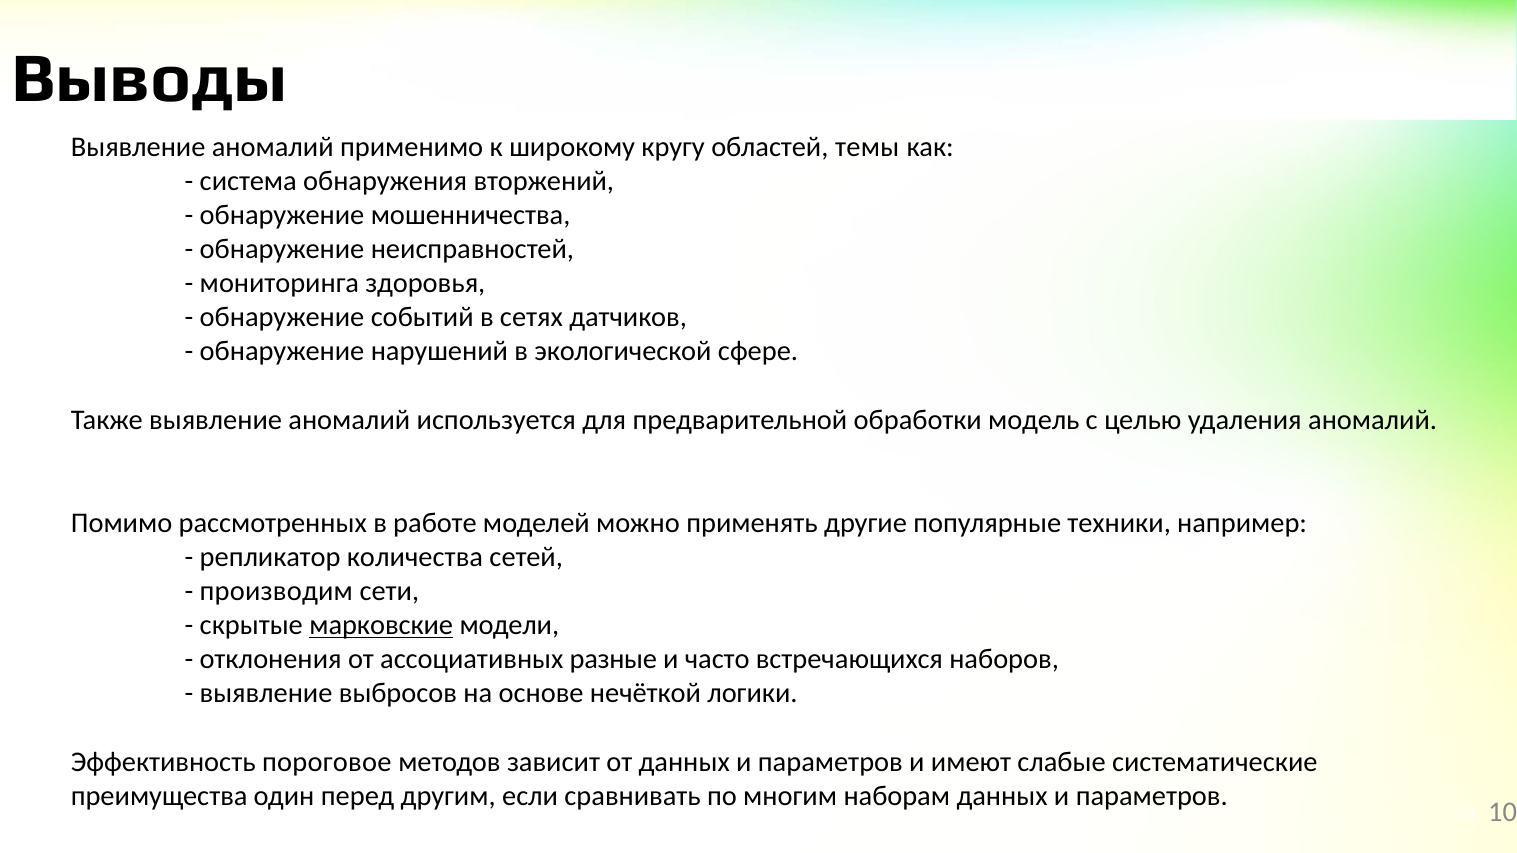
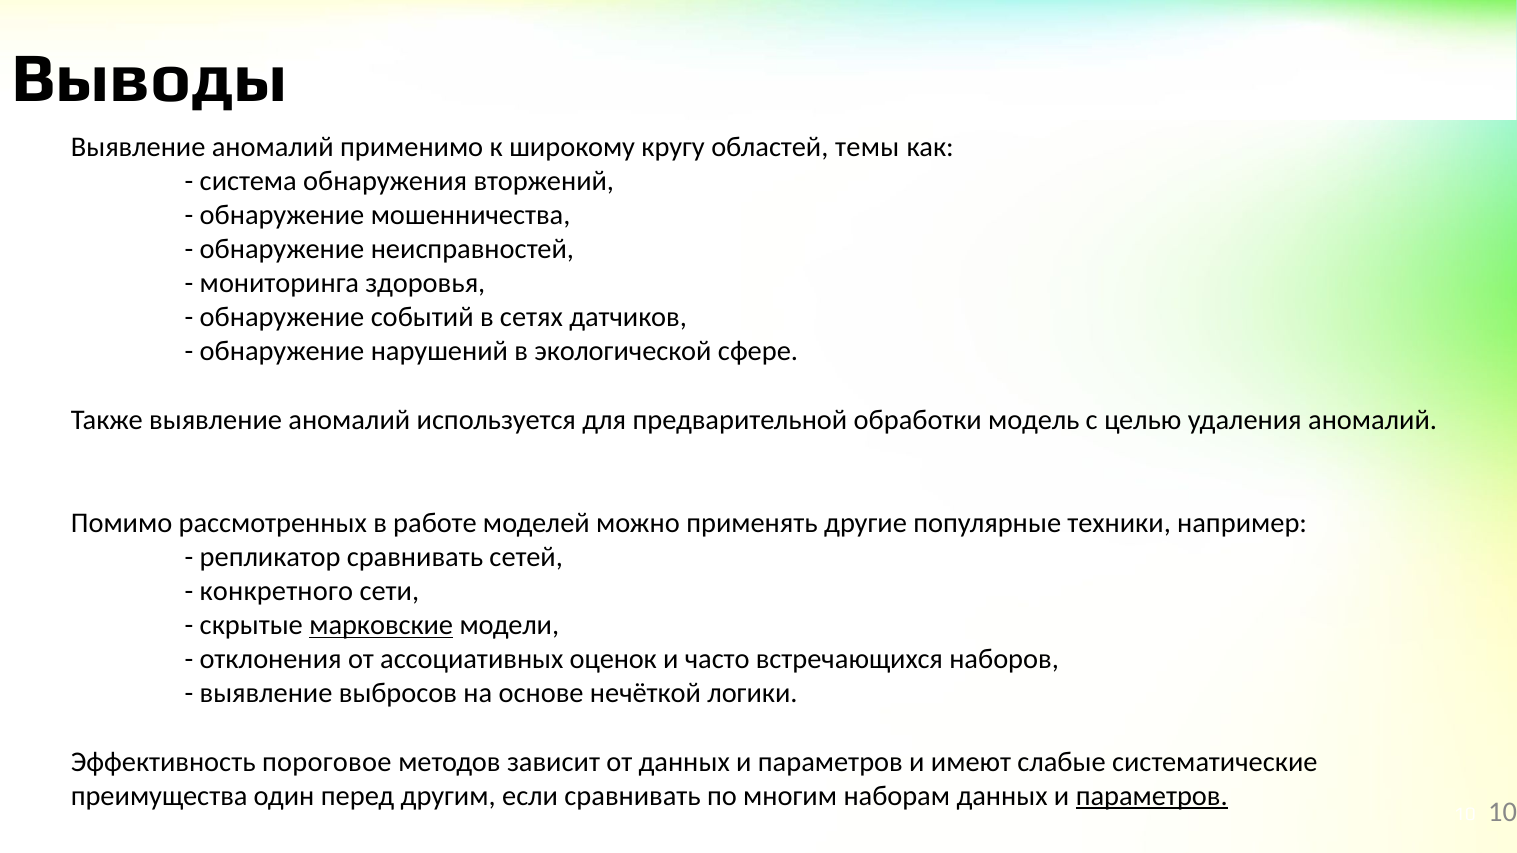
репликатор количества: количества -> сравнивать
производим: производим -> конкретного
разные: разные -> оценок
параметров at (1152, 796) underline: none -> present
